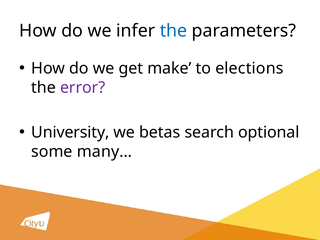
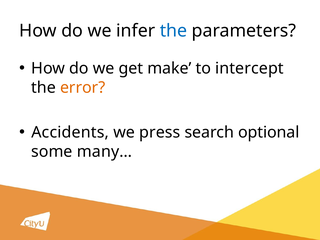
elections: elections -> intercept
error colour: purple -> orange
University: University -> Accidents
betas: betas -> press
